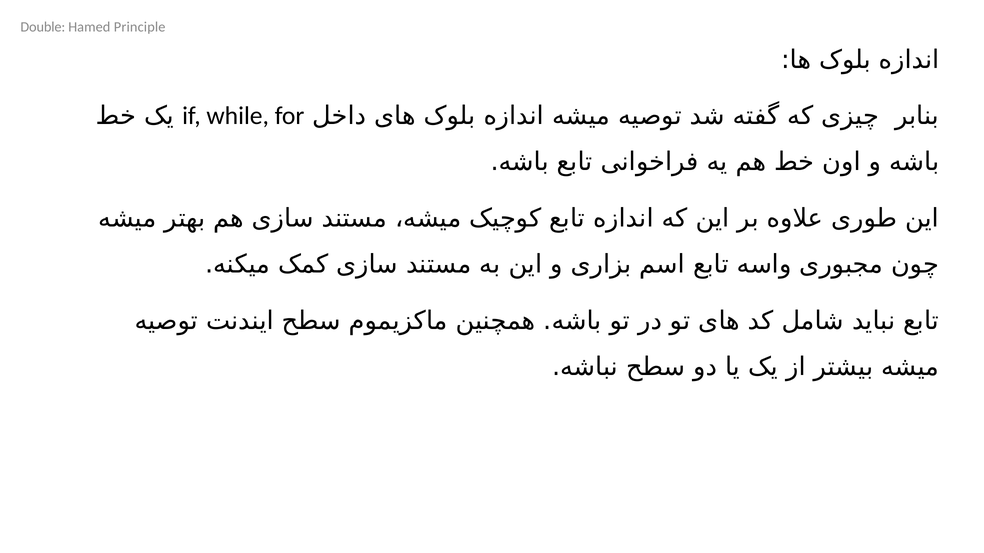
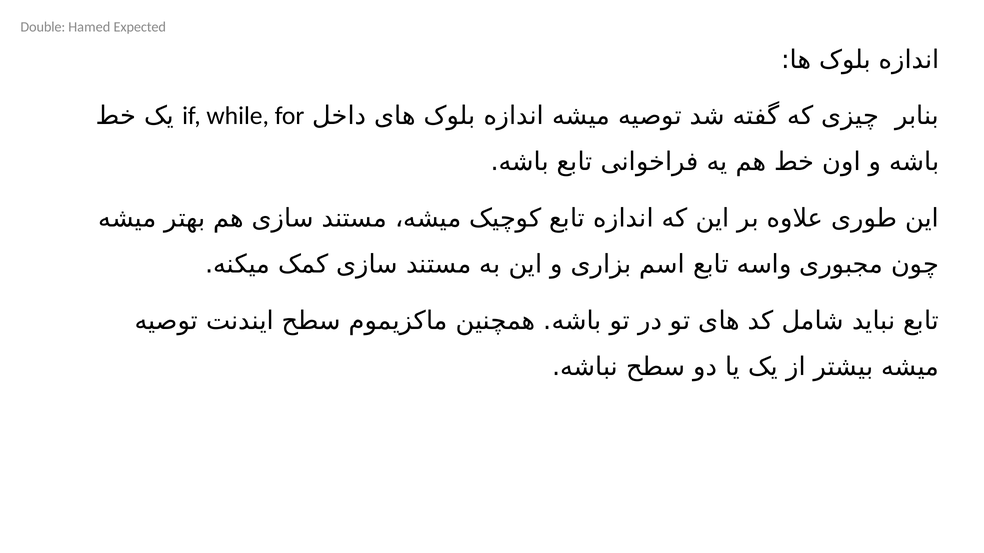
Principle: Principle -> Expected
